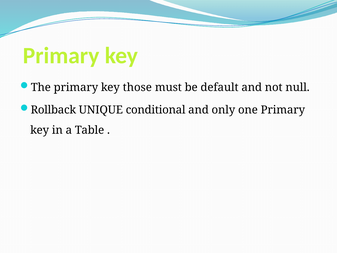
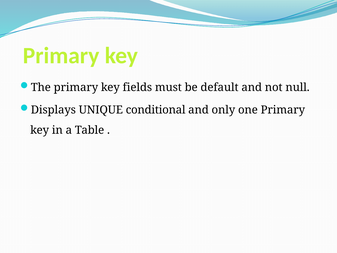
those: those -> fields
Rollback: Rollback -> Displays
